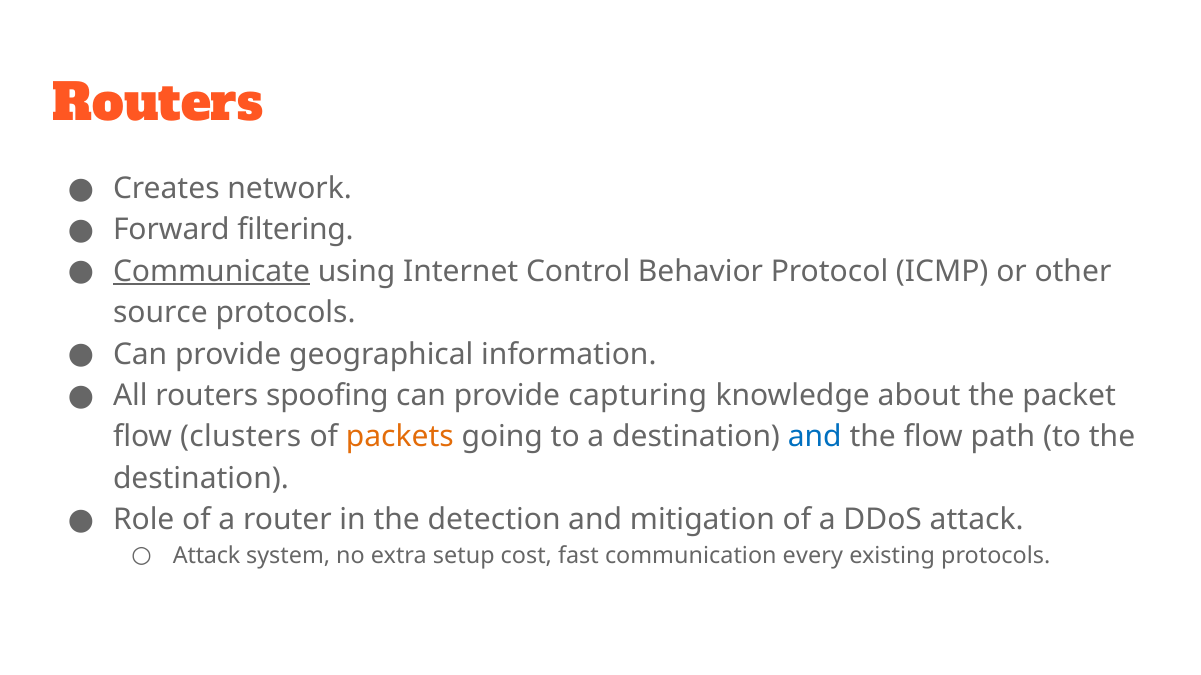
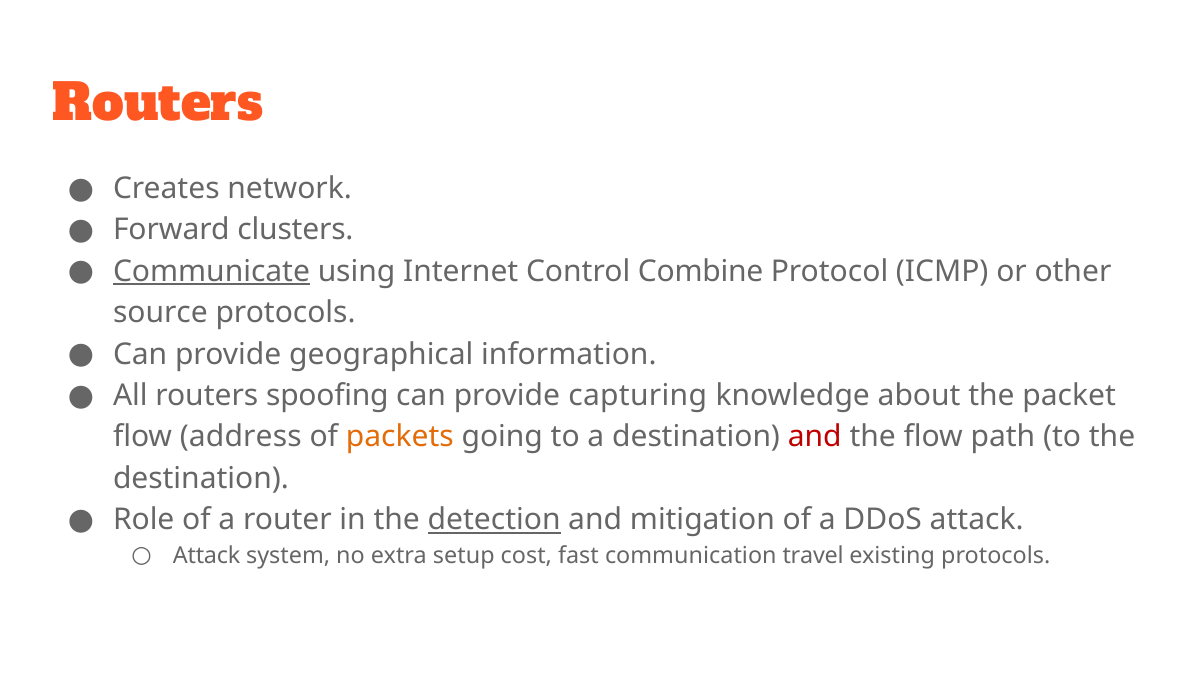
filtering: filtering -> clusters
Behavior: Behavior -> Combine
clusters: clusters -> address
and at (815, 437) colour: blue -> red
detection underline: none -> present
every: every -> travel
